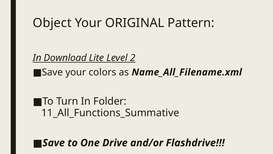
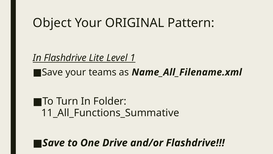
In Download: Download -> Flashdrive
2: 2 -> 1
colors: colors -> teams
